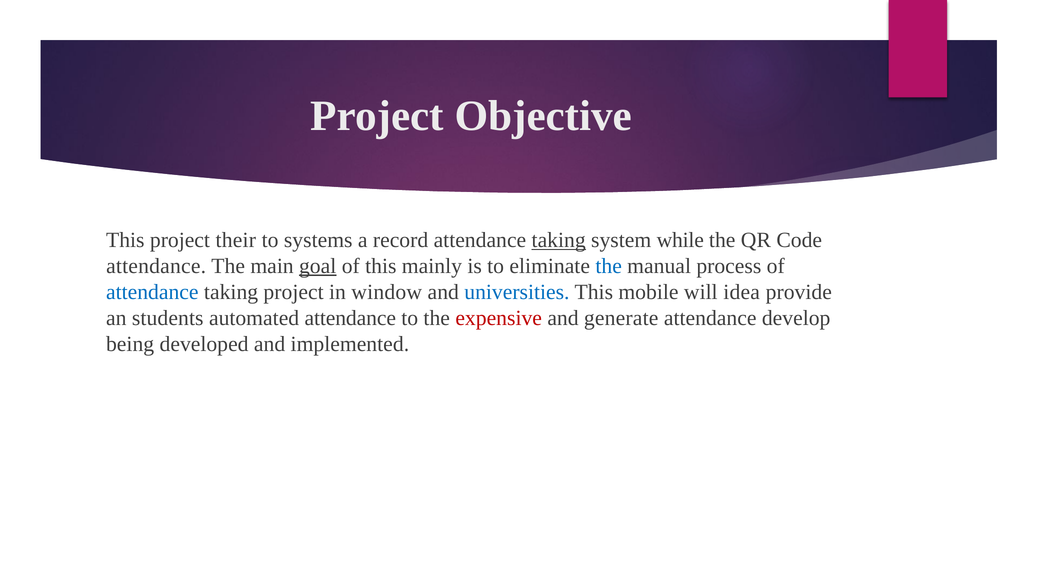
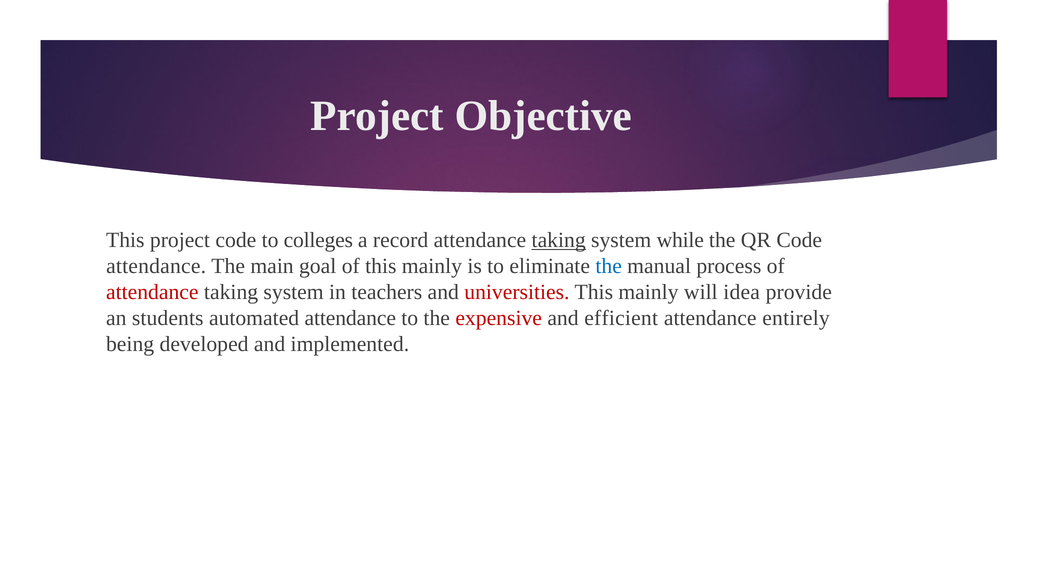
project their: their -> code
systems: systems -> colleges
goal underline: present -> none
attendance at (152, 292) colour: blue -> red
project at (294, 292): project -> system
window: window -> teachers
universities colour: blue -> red
mobile at (648, 292): mobile -> mainly
generate: generate -> efficient
develop: develop -> entirely
